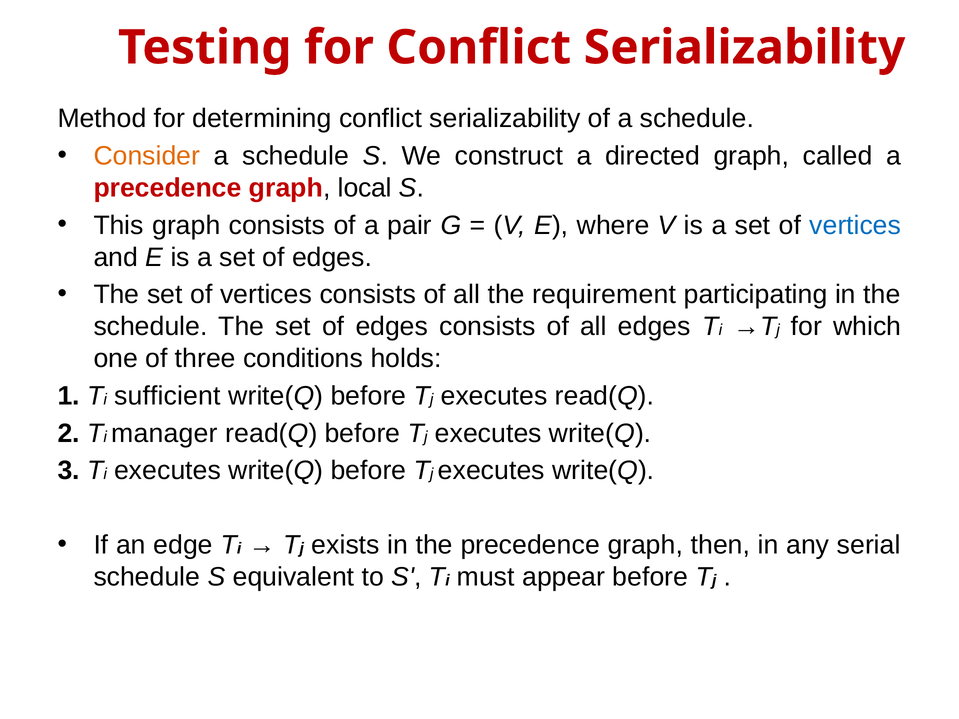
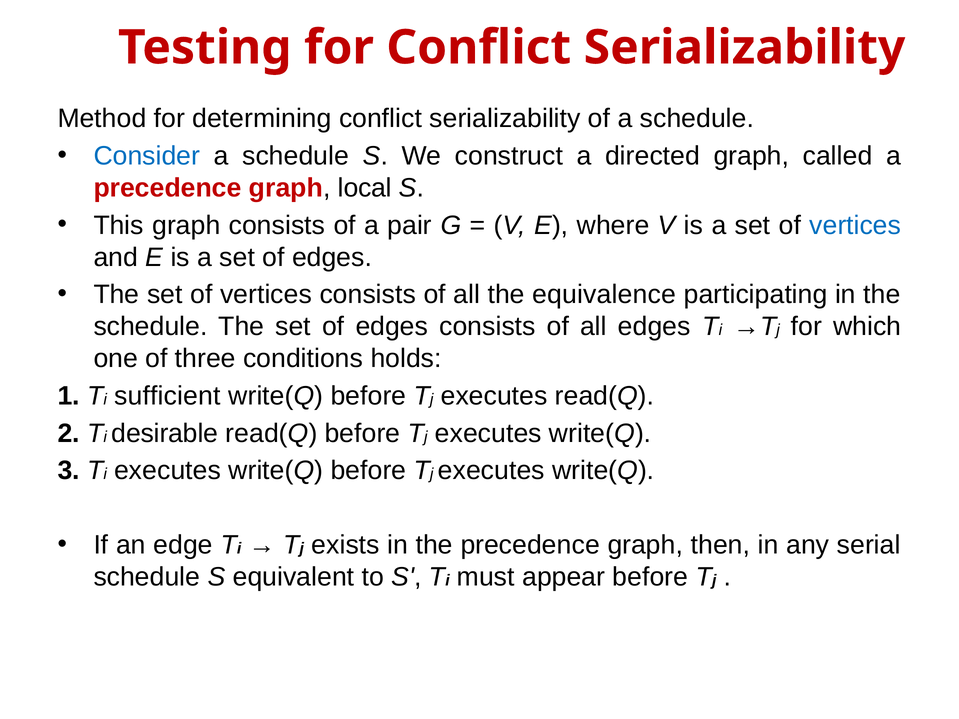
Consider colour: orange -> blue
requirement: requirement -> equivalence
manager: manager -> desirable
